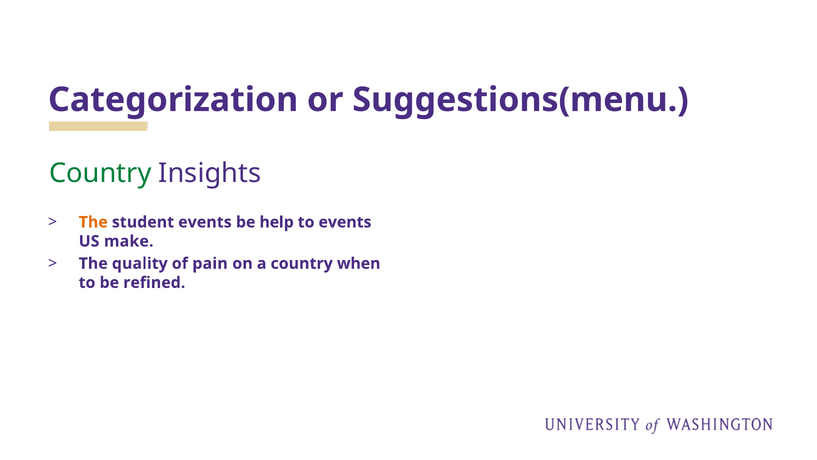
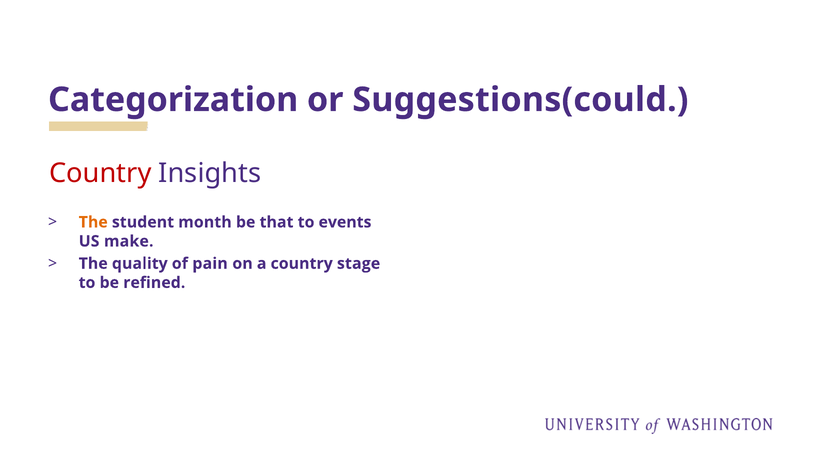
Suggestions(menu: Suggestions(menu -> Suggestions(could
Country at (100, 173) colour: green -> red
student events: events -> month
help: help -> that
when: when -> stage
